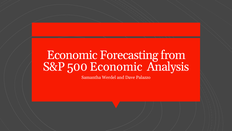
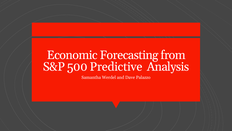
500 Economic: Economic -> Predictive
